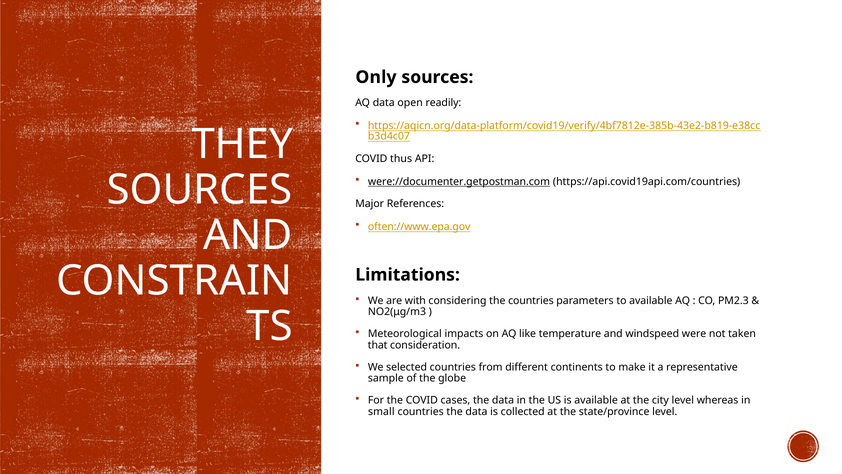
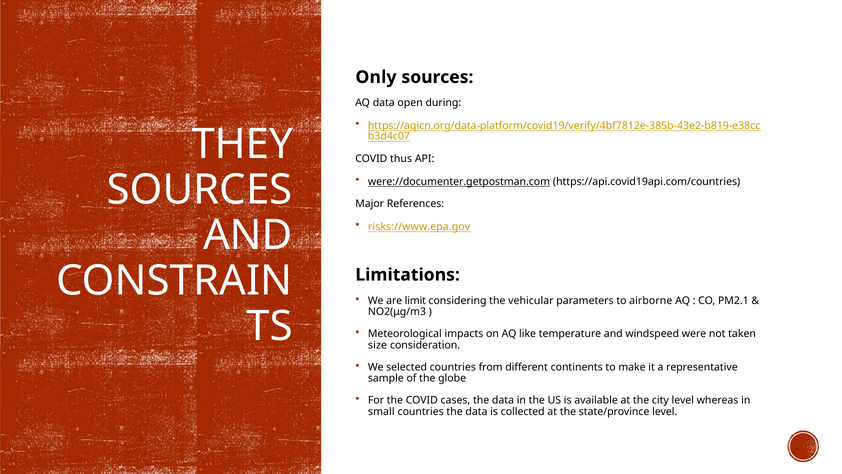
readily: readily -> during
often://www.epa.gov: often://www.epa.gov -> risks://www.epa.gov
with: with -> limit
the countries: countries -> vehicular
to available: available -> airborne
PM2.3: PM2.3 -> PM2.1
that: that -> size
